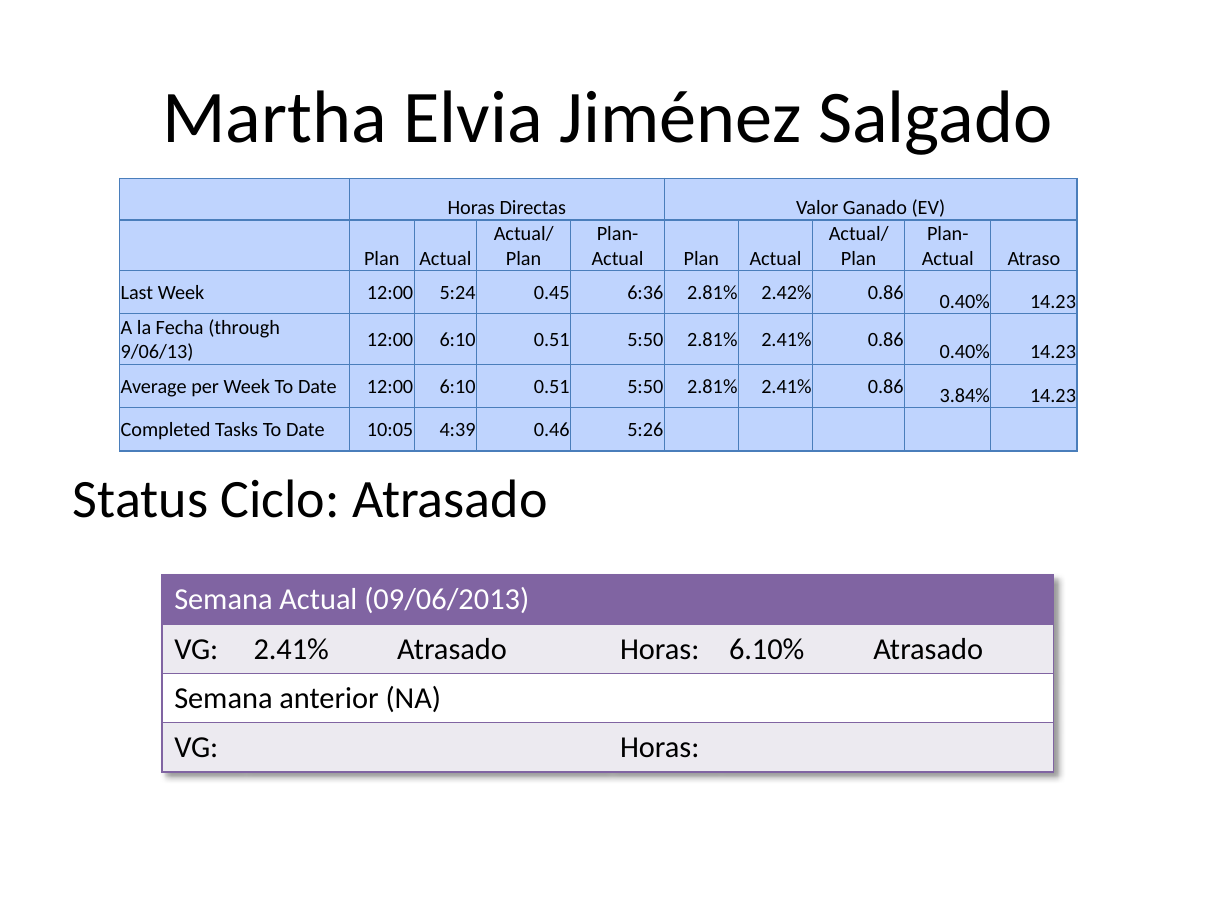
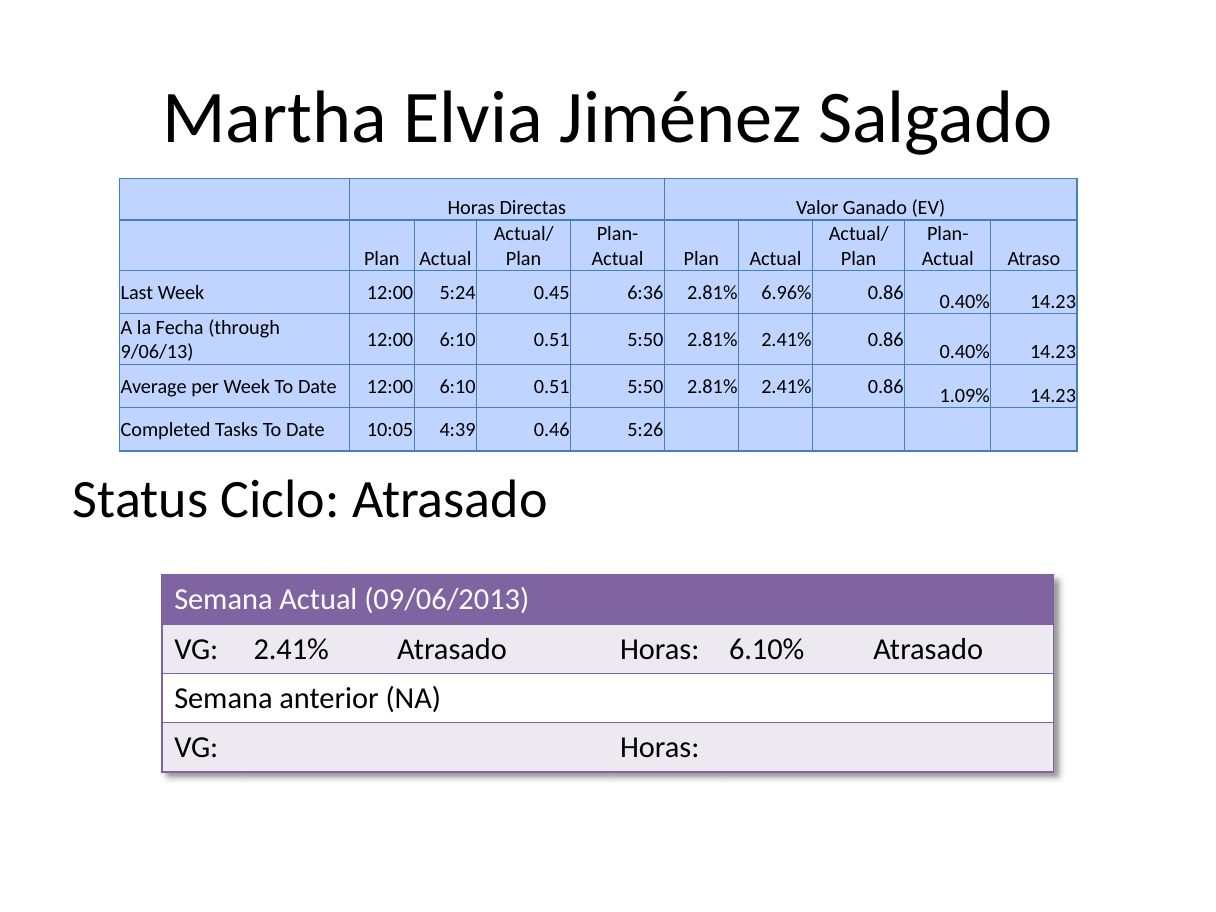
2.42%: 2.42% -> 6.96%
3.84%: 3.84% -> 1.09%
